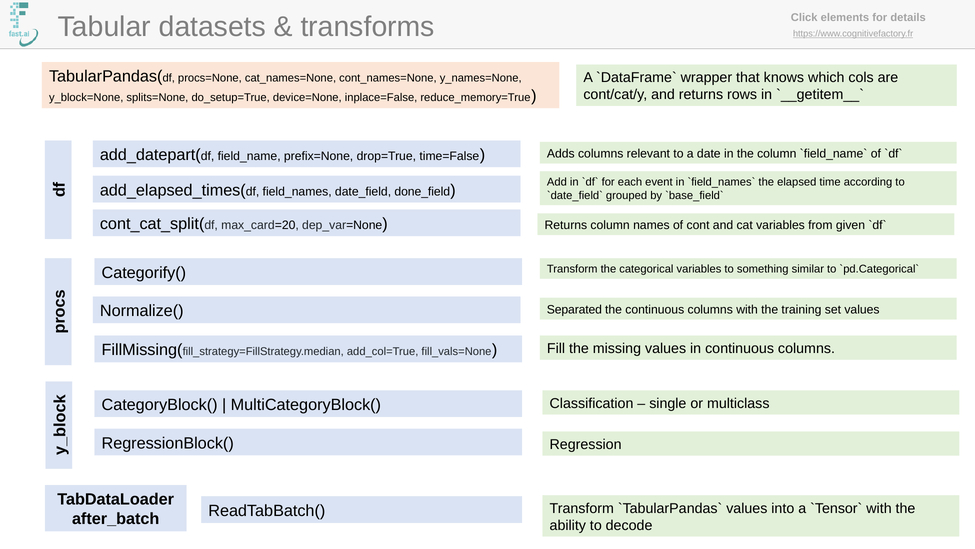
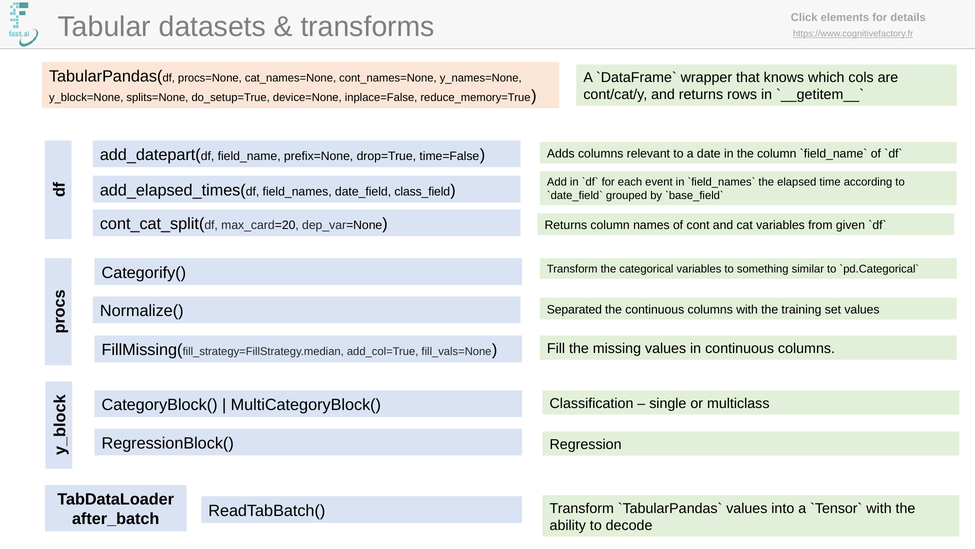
done_field: done_field -> class_field
